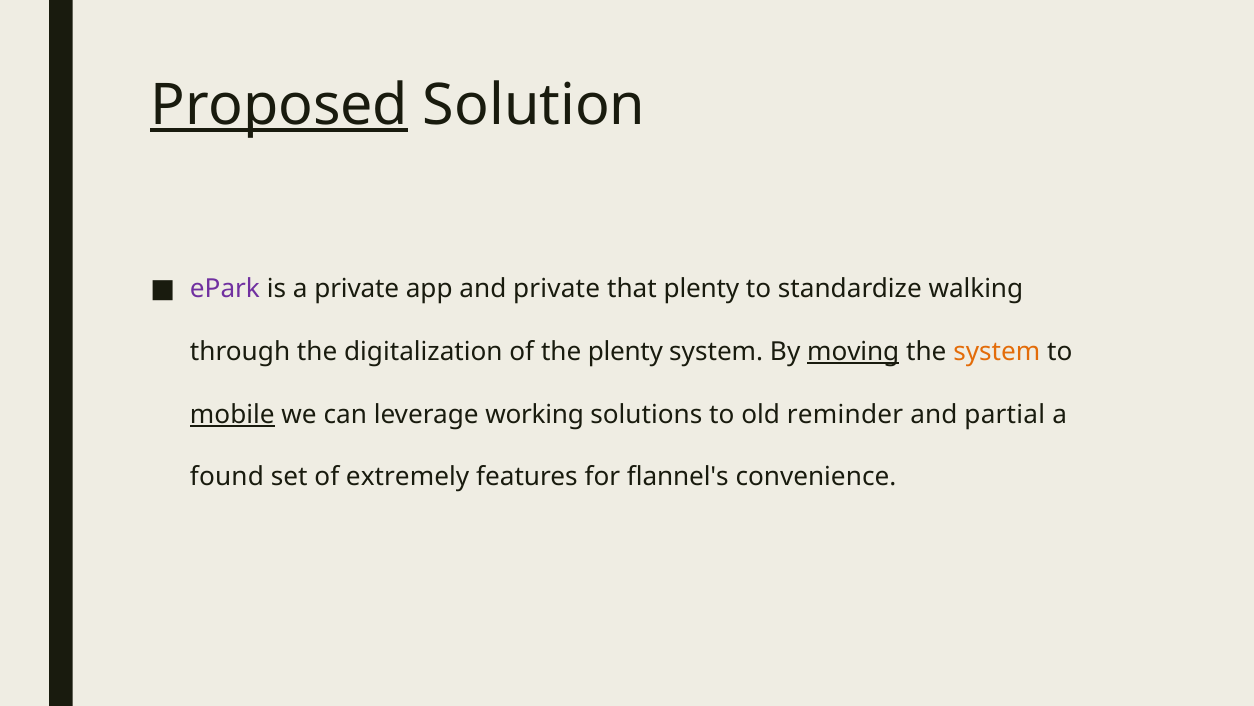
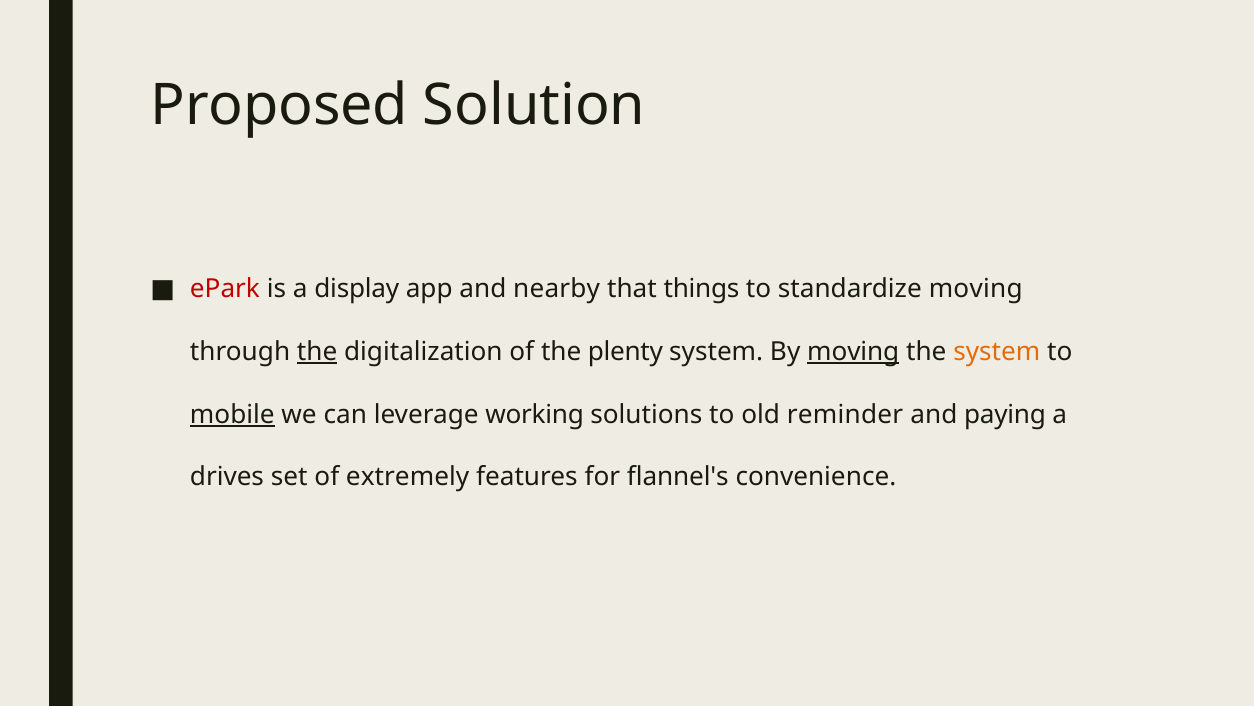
Proposed underline: present -> none
ePark colour: purple -> red
a private: private -> display
and private: private -> nearby
that plenty: plenty -> things
standardize walking: walking -> moving
the at (317, 351) underline: none -> present
partial: partial -> paying
found: found -> drives
